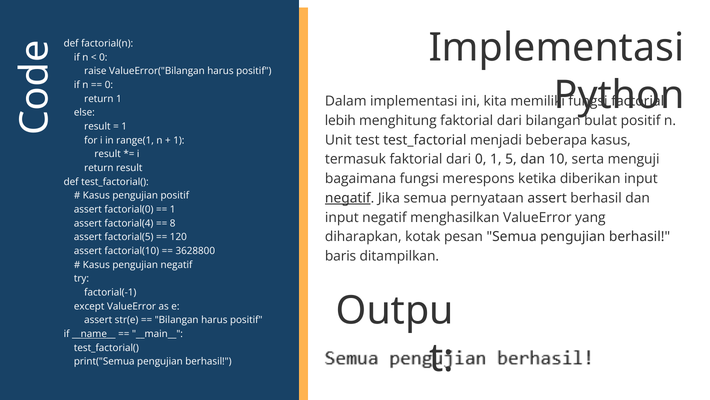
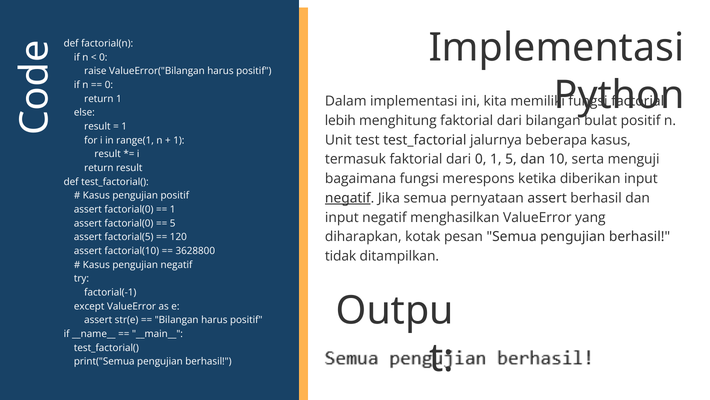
menjadi: menjadi -> jalurnya
factorial(4 at (129, 223): factorial(4 -> factorial(0
8 at (173, 223): 8 -> 5
baris: baris -> tidak
__name__ underline: present -> none
